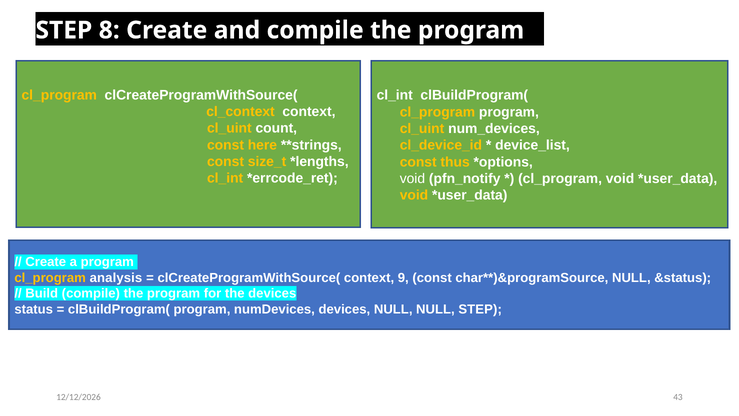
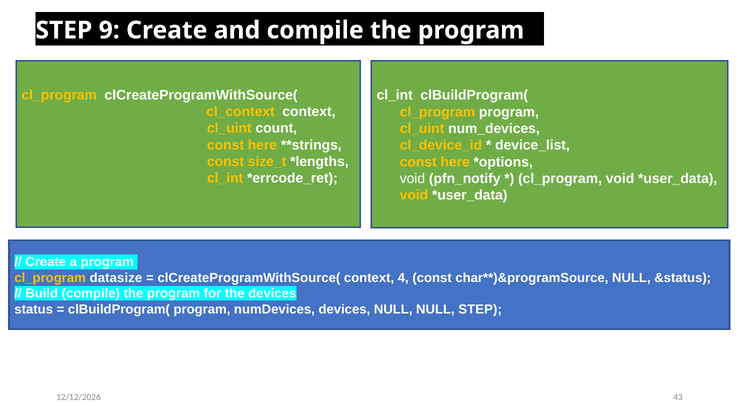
8: 8 -> 9
thus at (455, 162): thus -> here
analysis: analysis -> datasize
9: 9 -> 4
